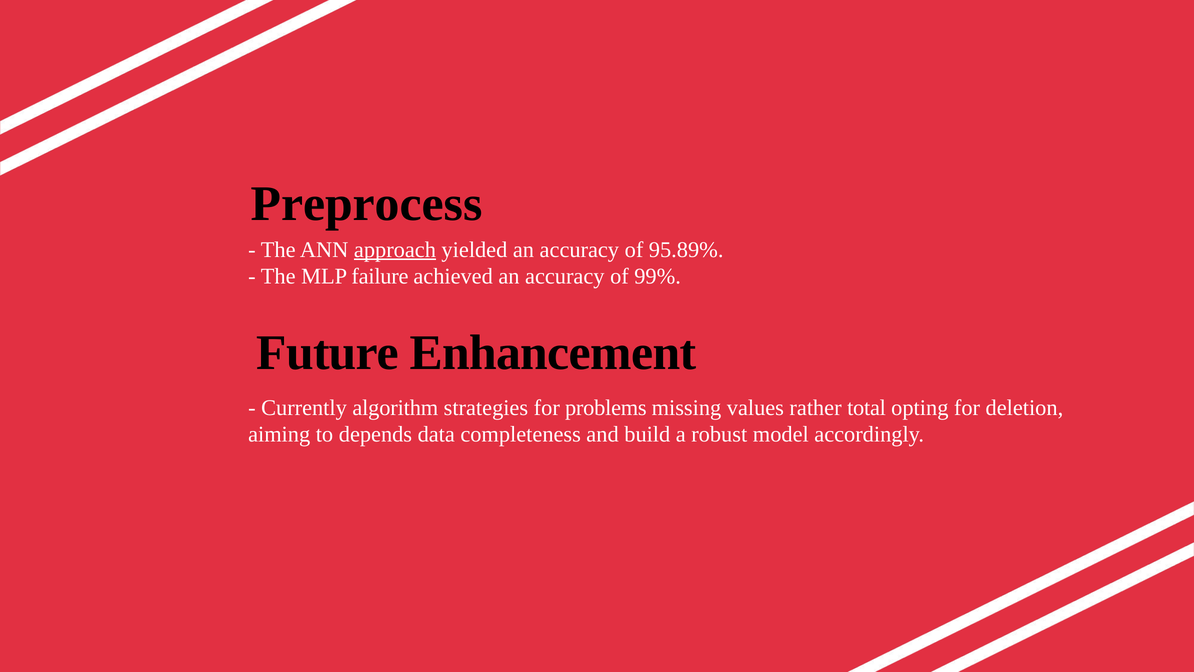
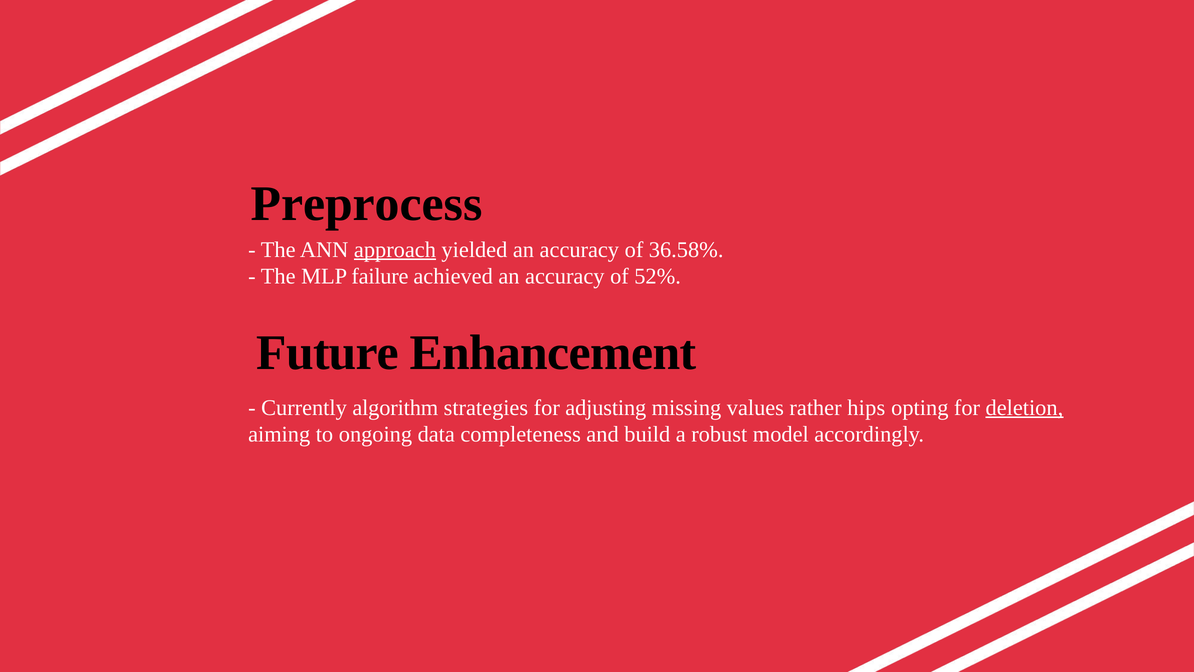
95.89%: 95.89% -> 36.58%
99%: 99% -> 52%
problems: problems -> adjusting
total: total -> hips
deletion underline: none -> present
depends: depends -> ongoing
